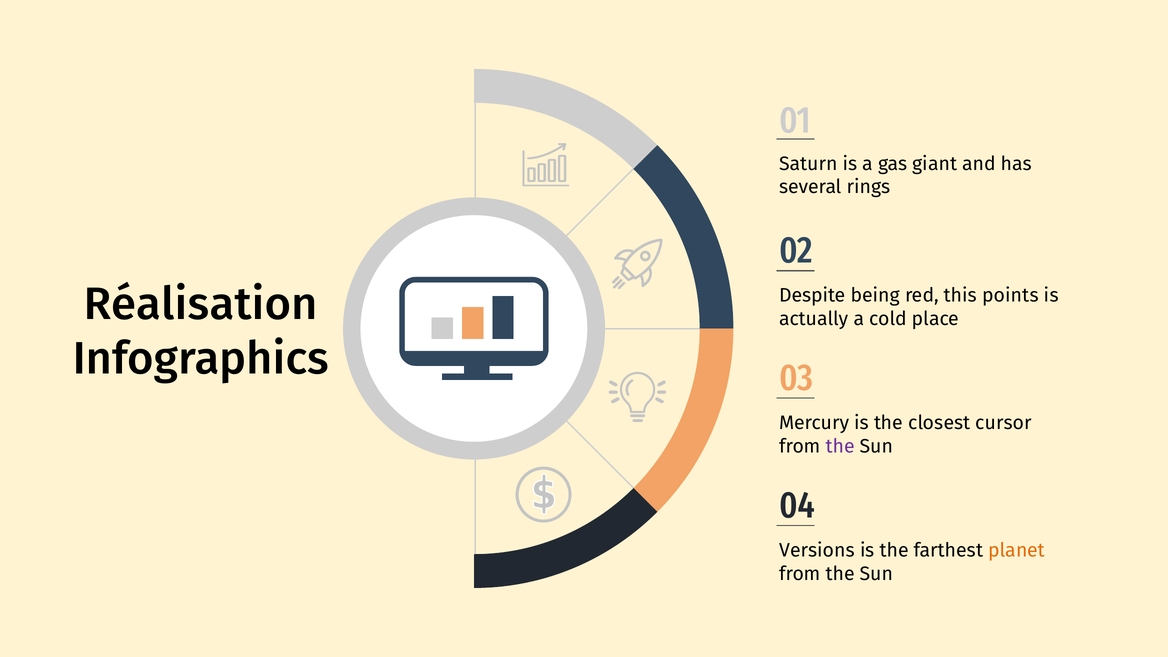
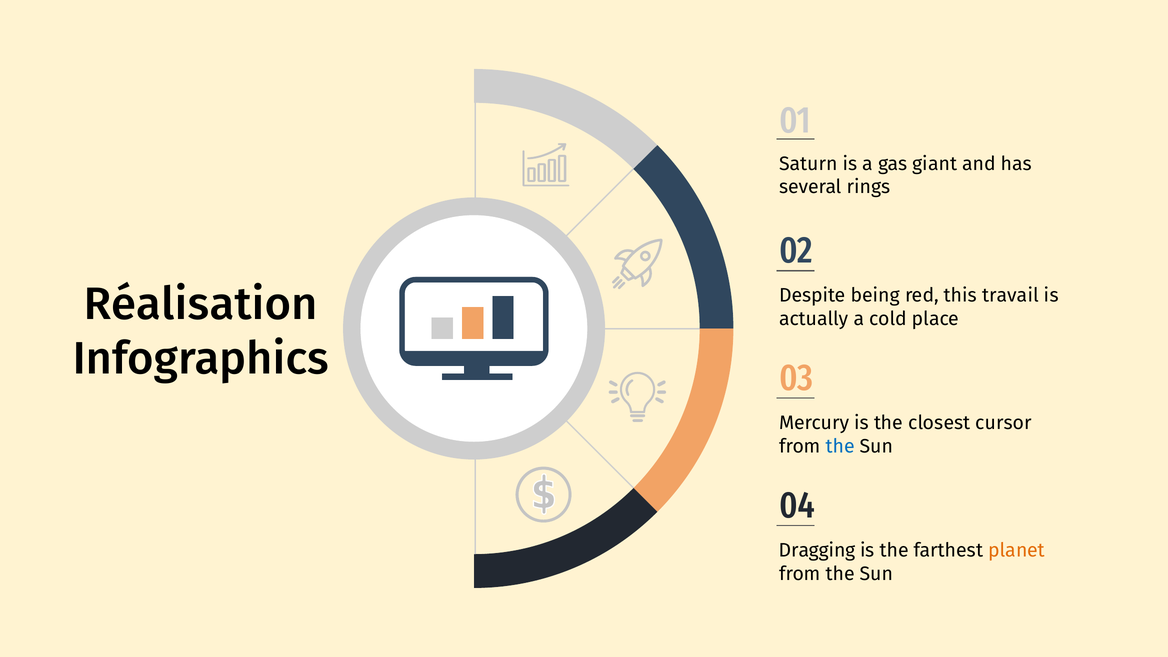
points: points -> travail
the at (840, 446) colour: purple -> blue
Versions: Versions -> Dragging
